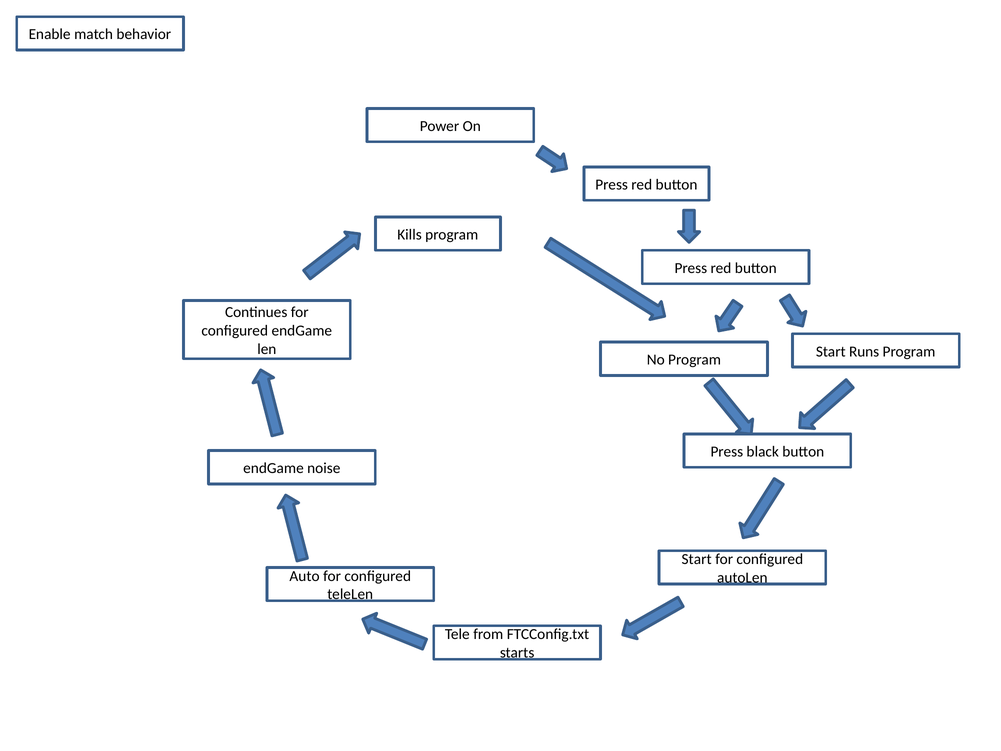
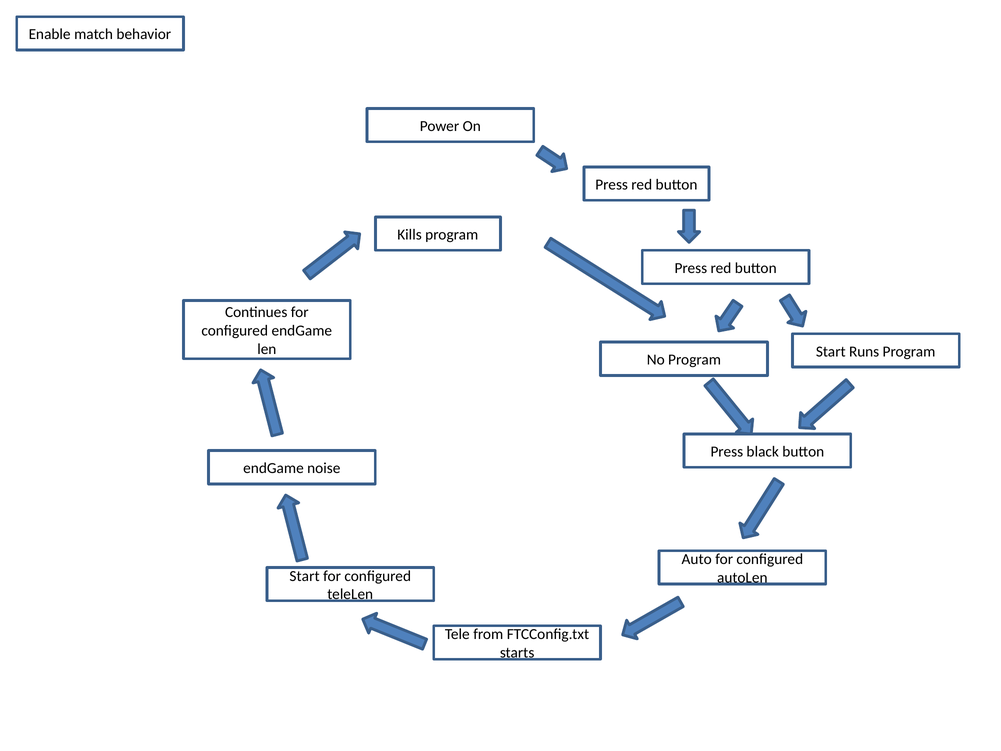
Start at (697, 559): Start -> Auto
Auto at (305, 576): Auto -> Start
